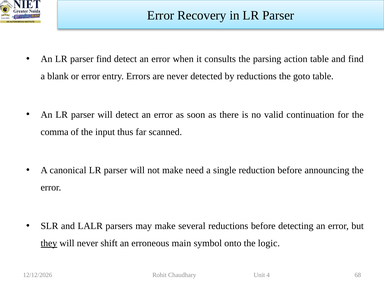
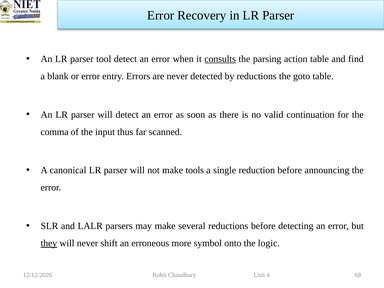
parser find: find -> tool
consults underline: none -> present
need: need -> tools
main: main -> more
